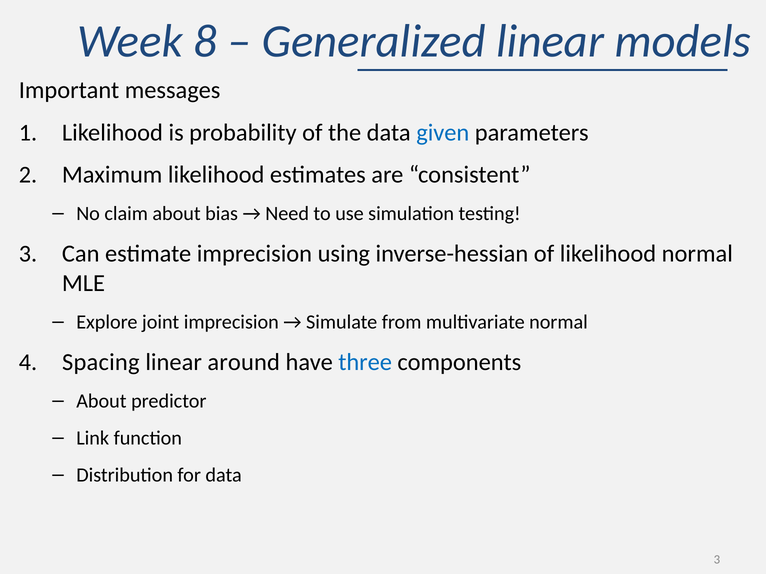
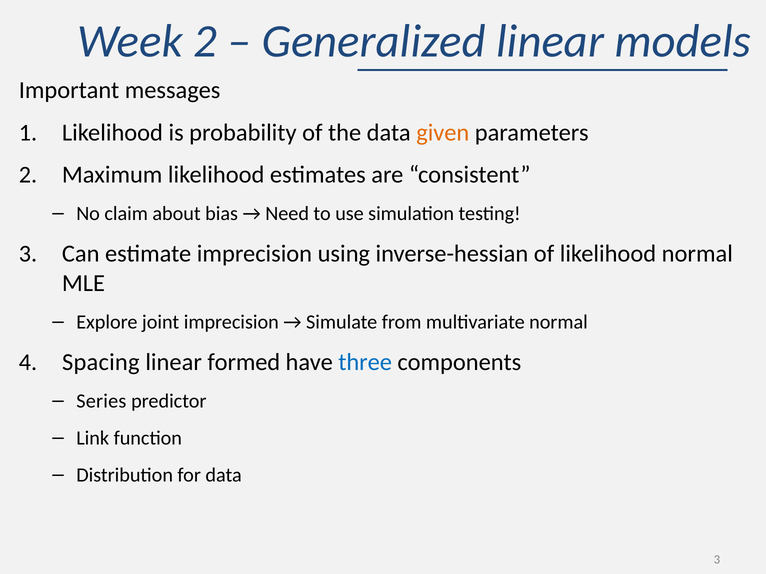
Week 8: 8 -> 2
given colour: blue -> orange
around: around -> formed
About at (101, 402): About -> Series
